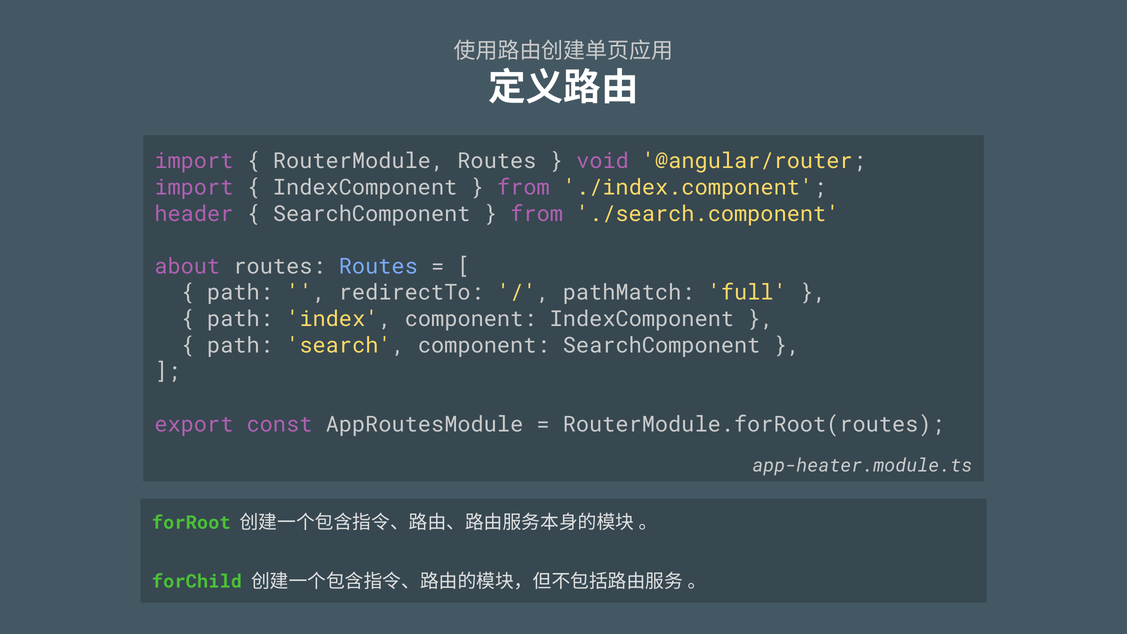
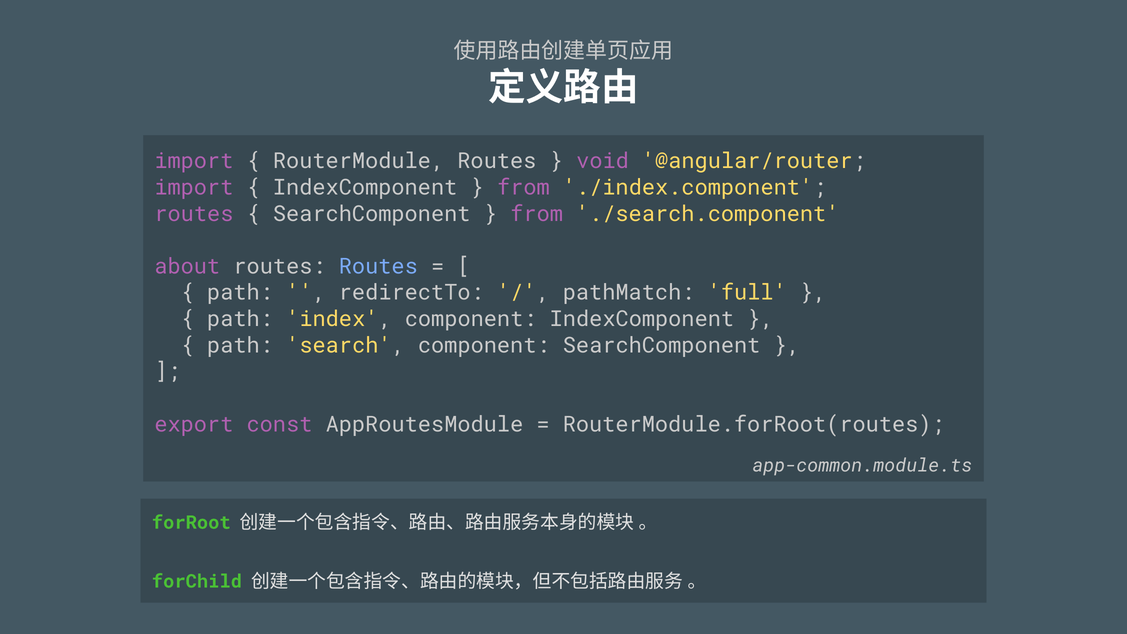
header at (194, 214): header -> routes
app-heater.module.ts: app-heater.module.ts -> app-common.module.ts
